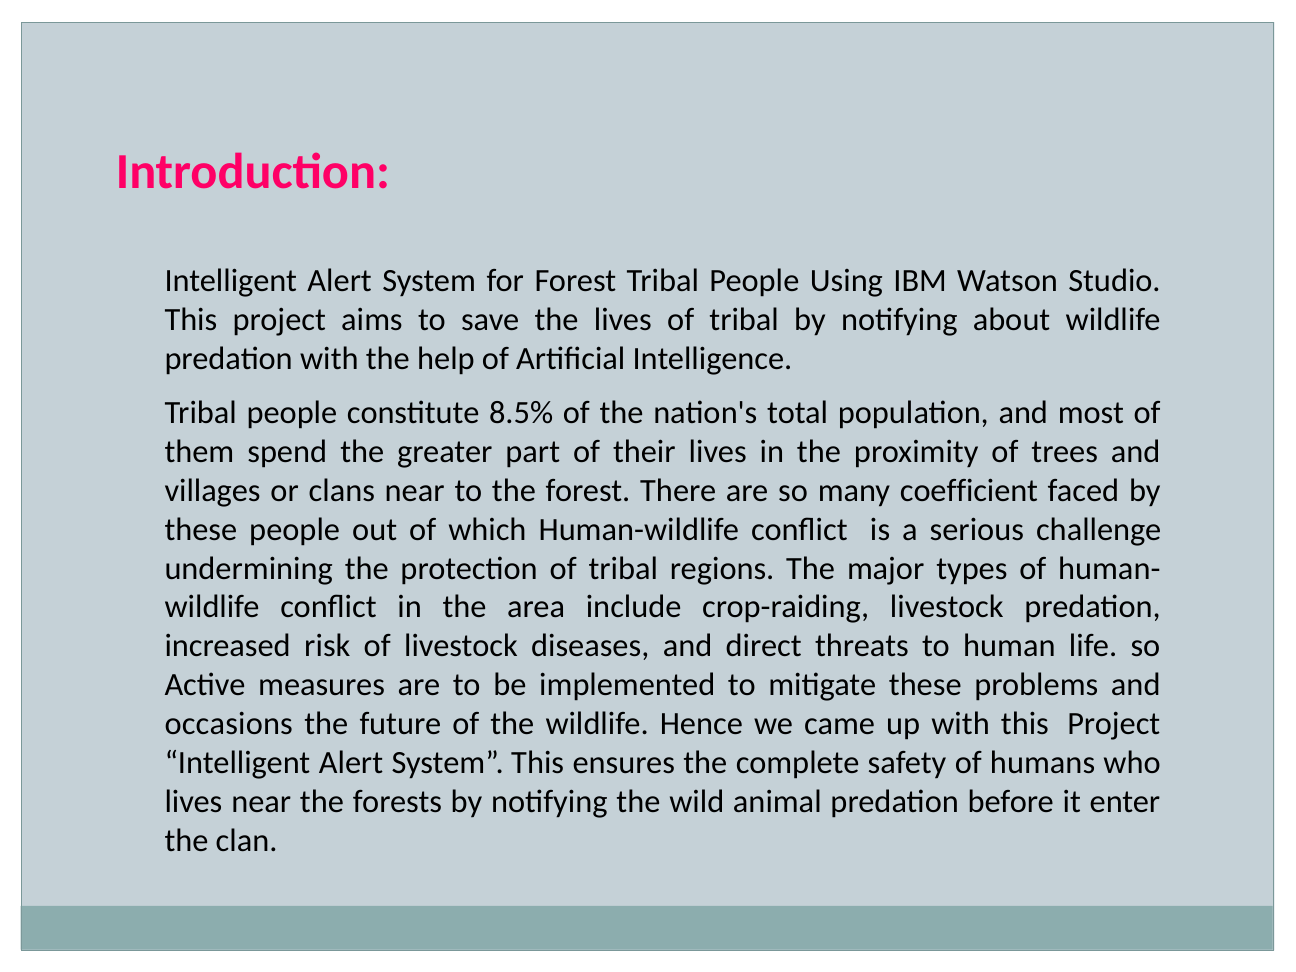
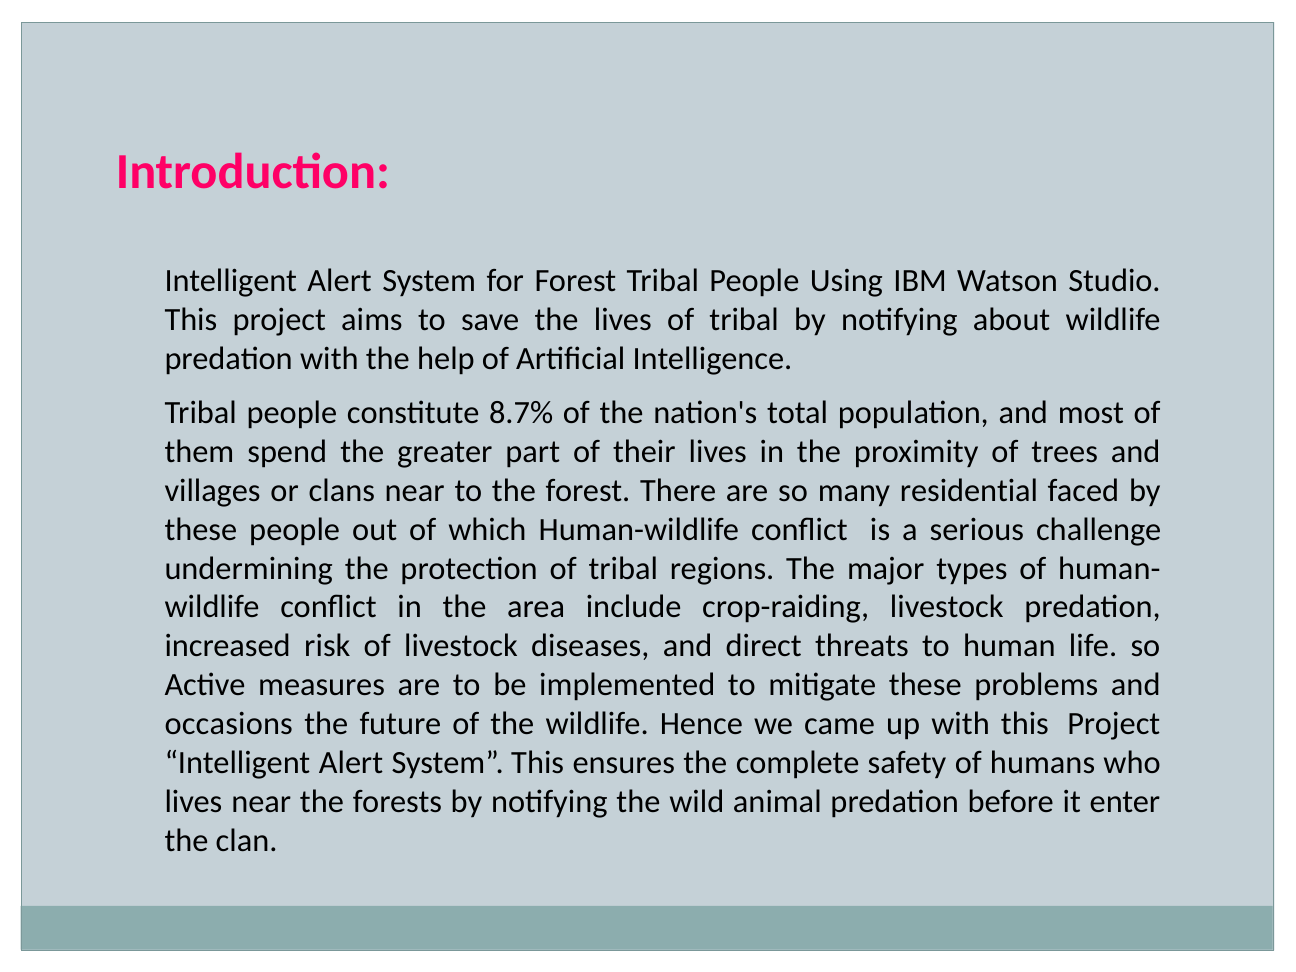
8.5%: 8.5% -> 8.7%
coefficient: coefficient -> residential
